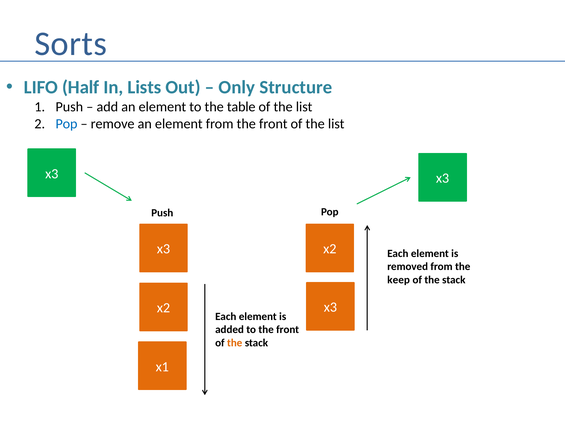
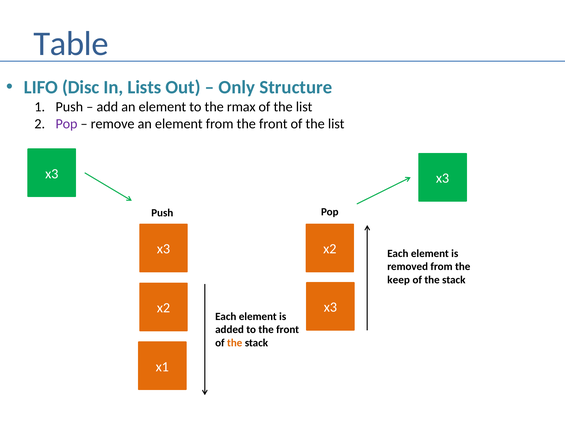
Sorts: Sorts -> Table
Half: Half -> Disc
table: table -> rmax
Pop at (67, 124) colour: blue -> purple
